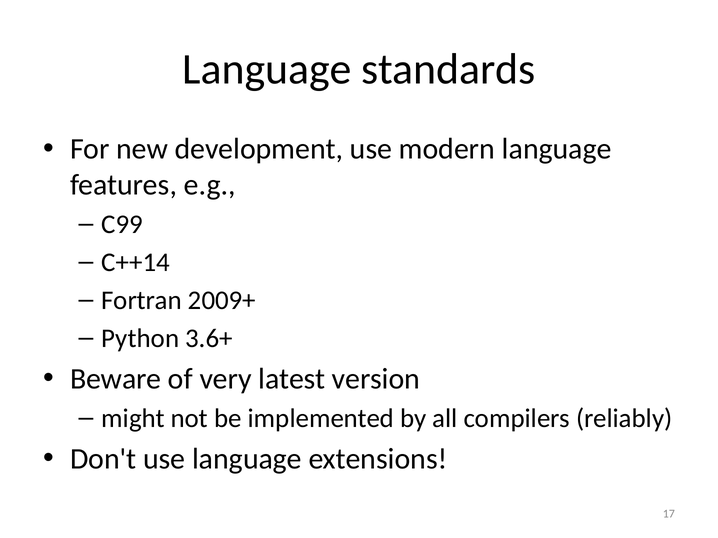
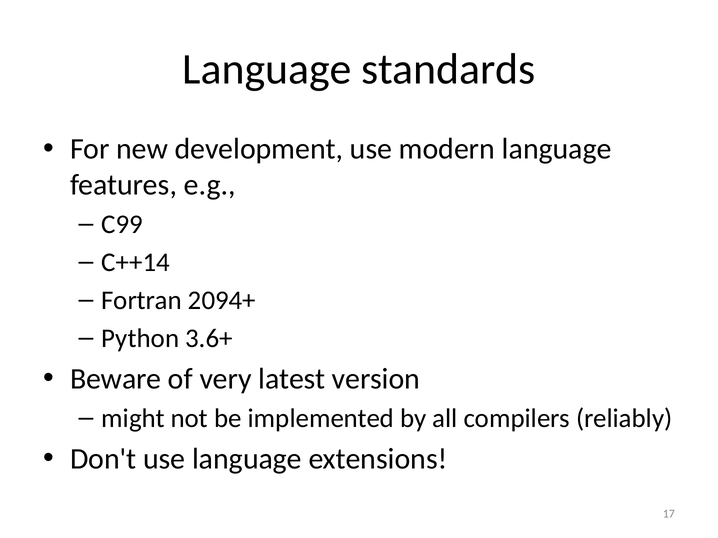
2009+: 2009+ -> 2094+
